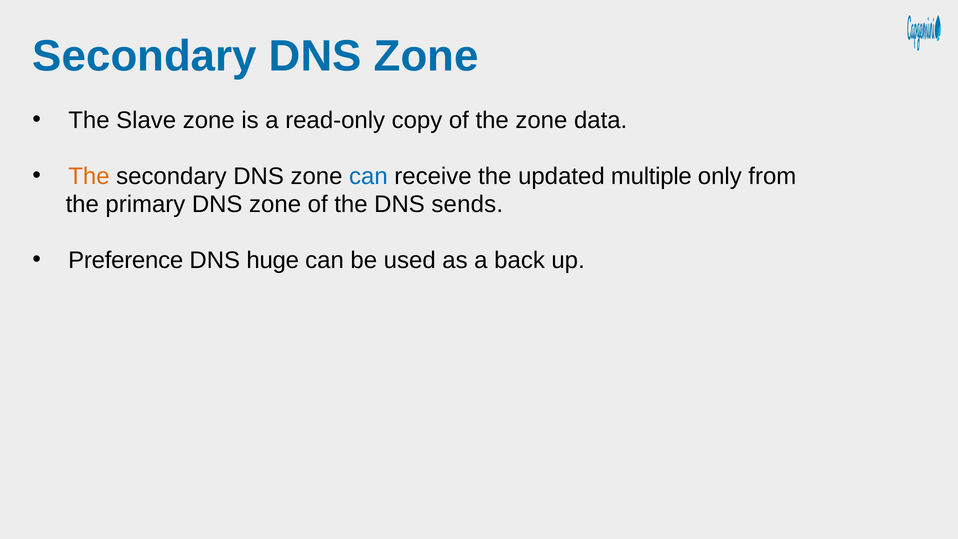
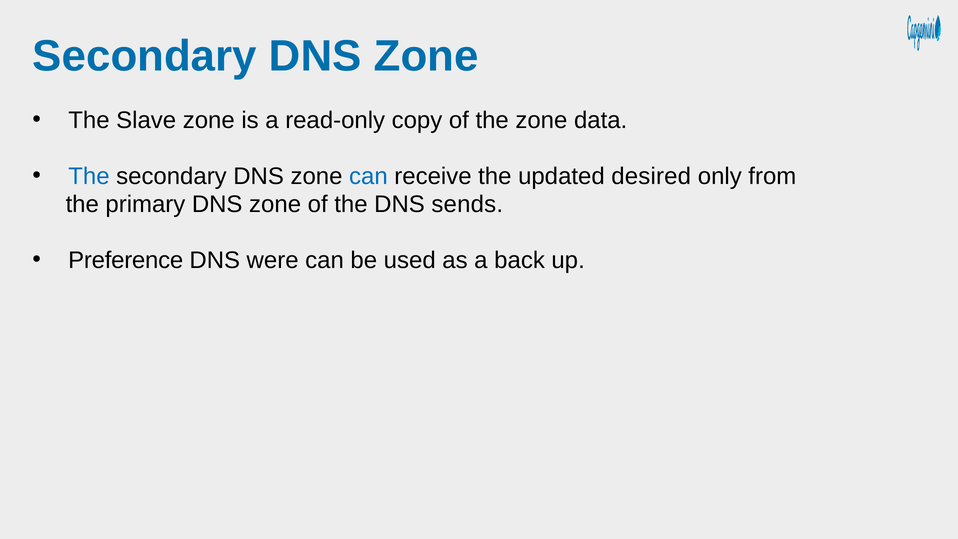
The at (89, 176) colour: orange -> blue
multiple: multiple -> desired
huge: huge -> were
